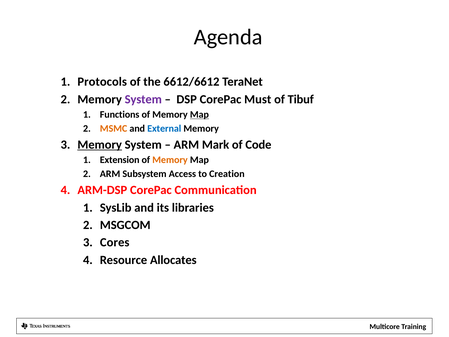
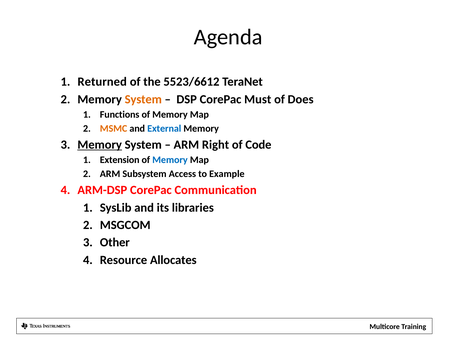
Protocols: Protocols -> Returned
6612/6612: 6612/6612 -> 5523/6612
System at (143, 99) colour: purple -> orange
Tibuf: Tibuf -> Does
Map at (199, 114) underline: present -> none
Mark: Mark -> Right
Memory at (170, 160) colour: orange -> blue
Creation: Creation -> Example
Cores: Cores -> Other
